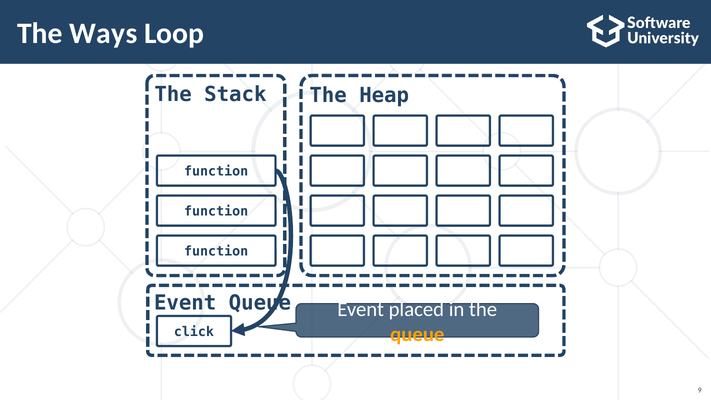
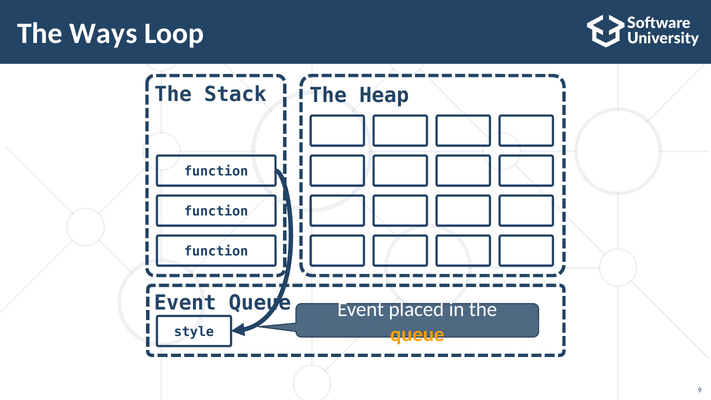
click: click -> style
